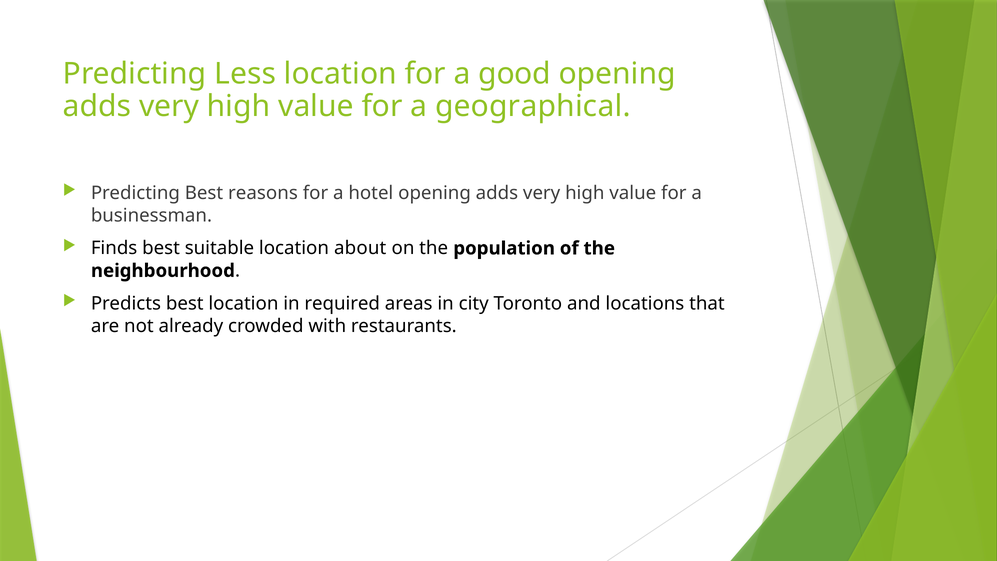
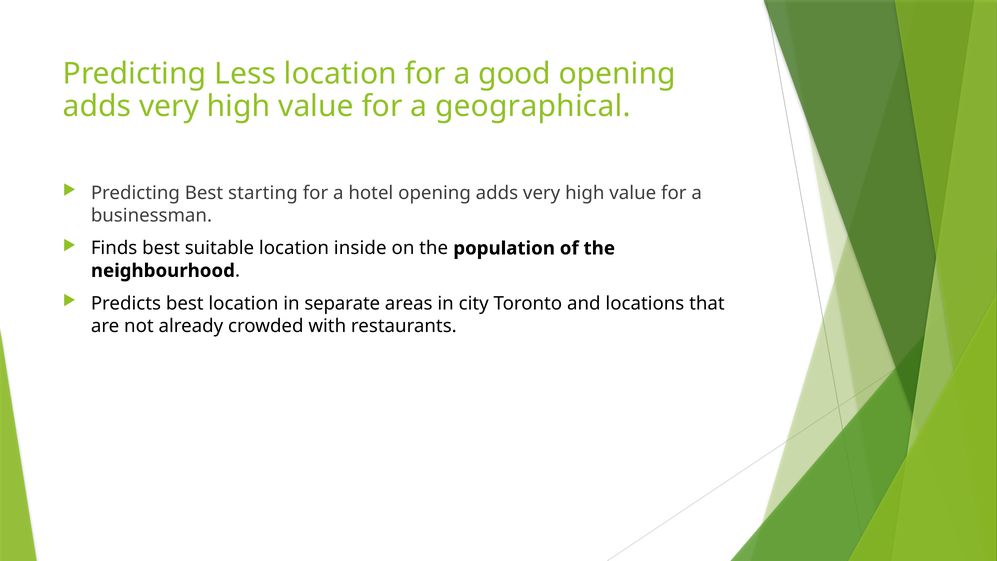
reasons: reasons -> starting
about: about -> inside
required: required -> separate
